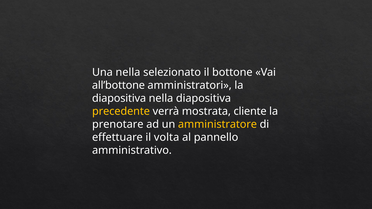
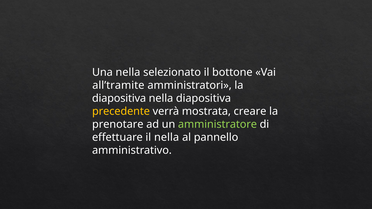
all’bottone: all’bottone -> all’tramite
cliente: cliente -> creare
amministratore colour: yellow -> light green
il volta: volta -> nella
